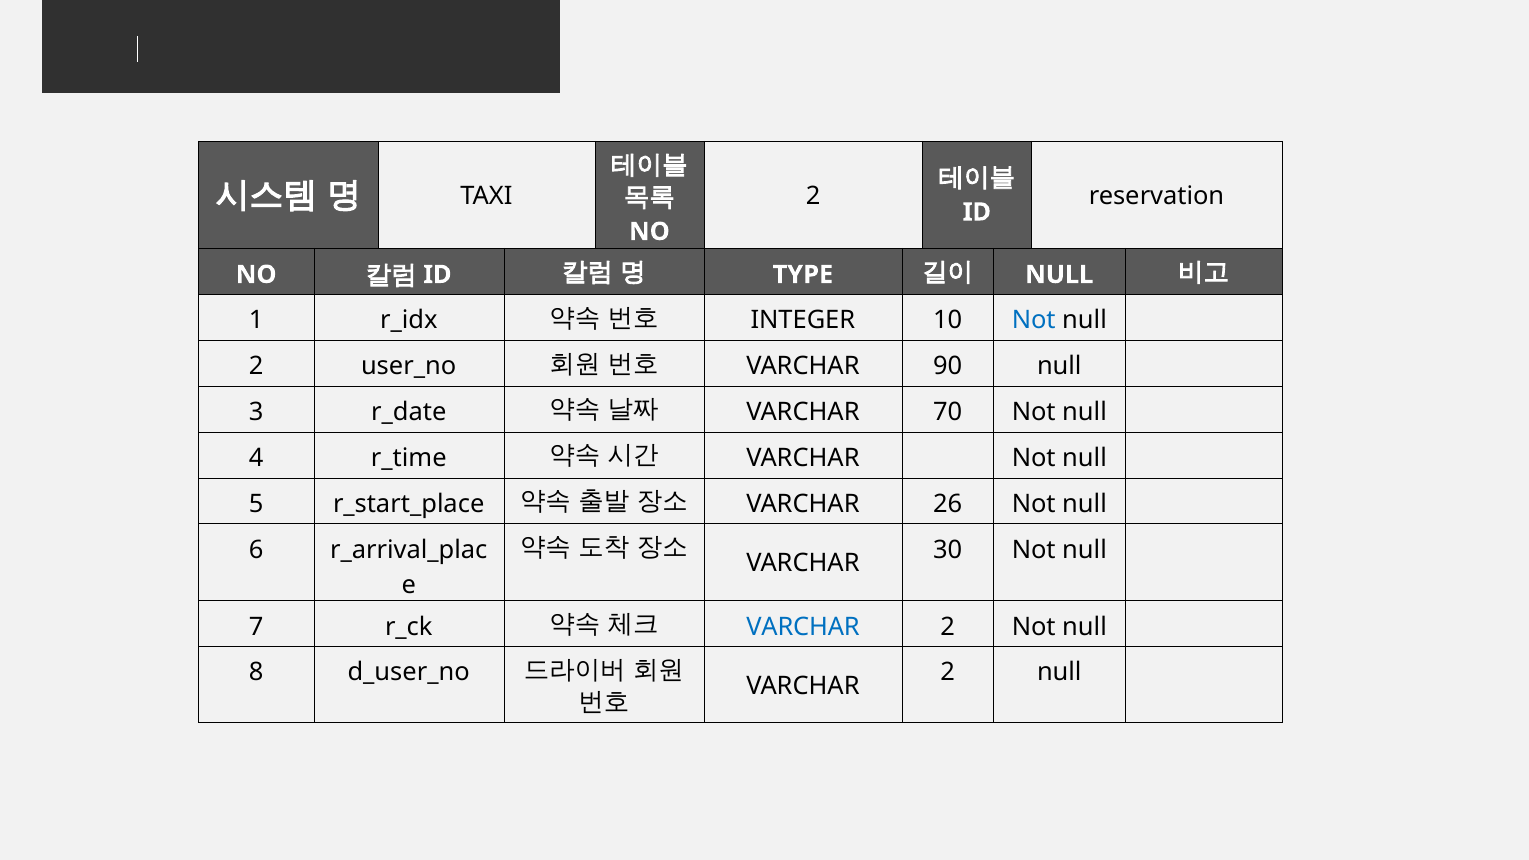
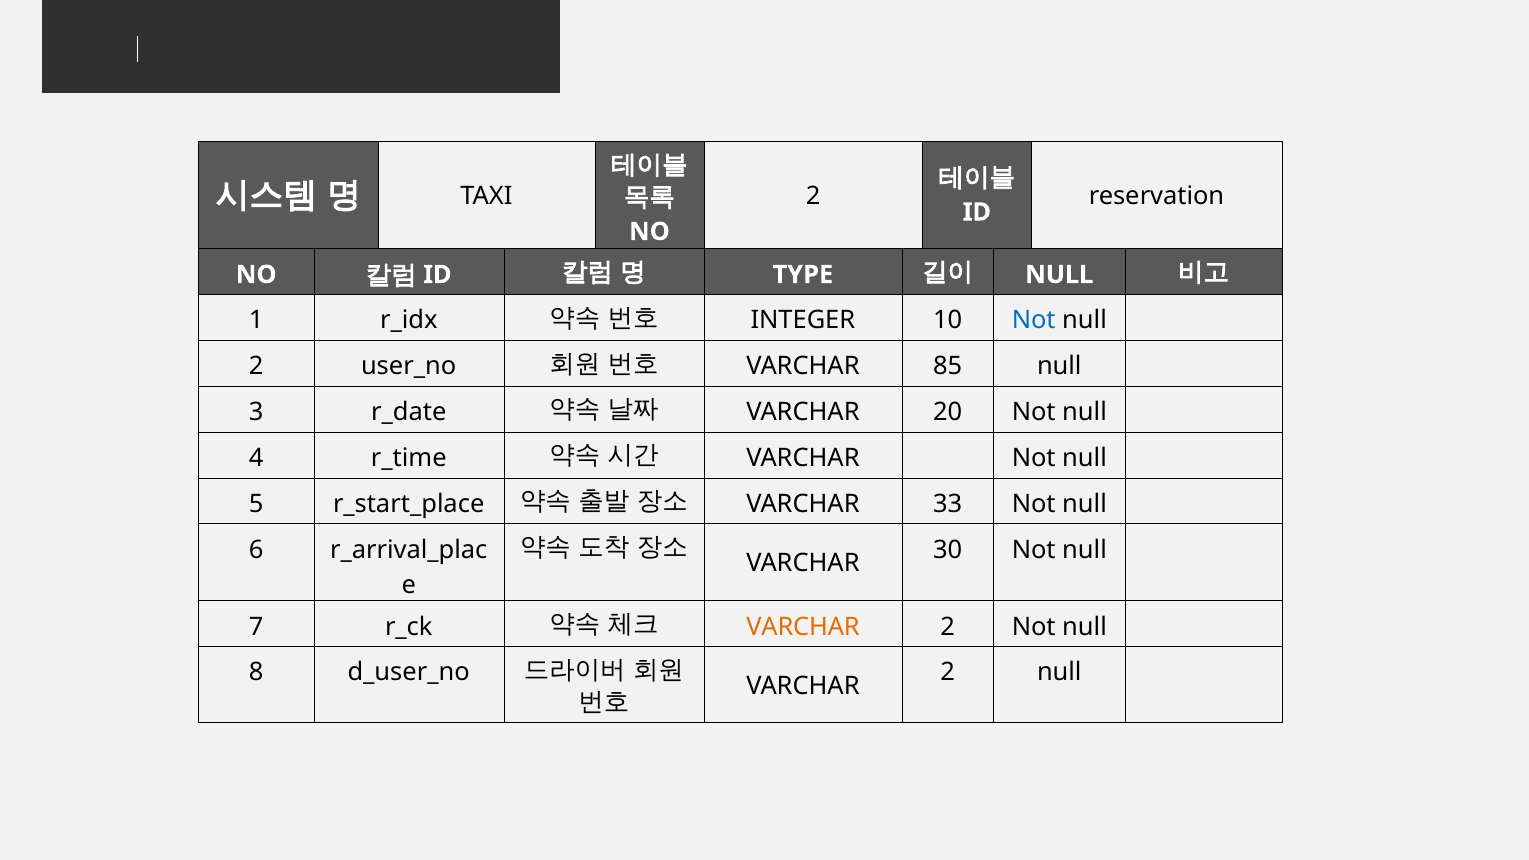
90: 90 -> 85
70: 70 -> 20
26: 26 -> 33
VARCHAR at (803, 627) colour: blue -> orange
